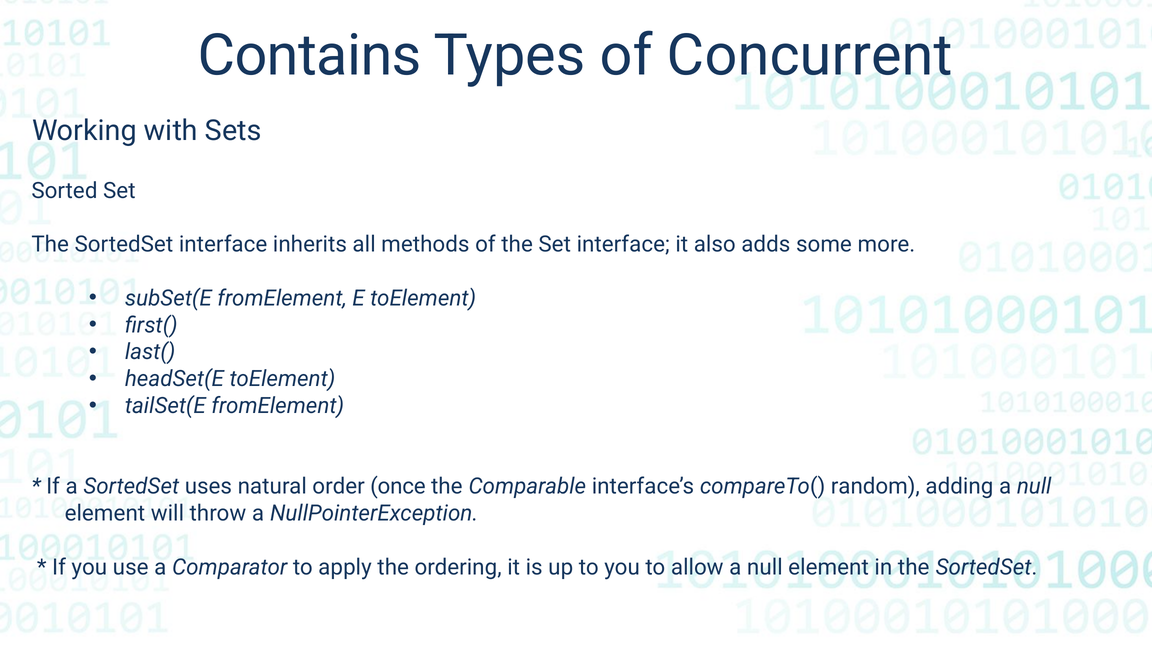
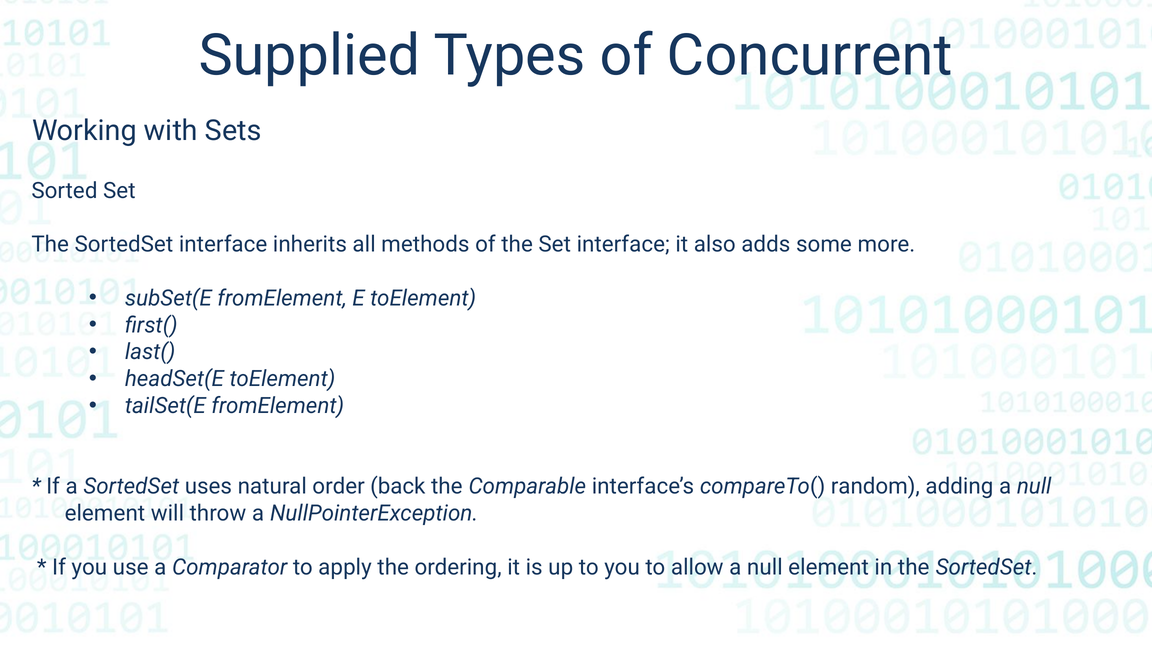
Contains: Contains -> Supplied
once: once -> back
